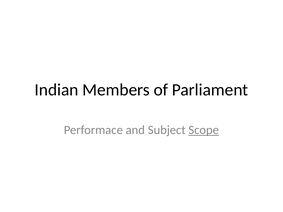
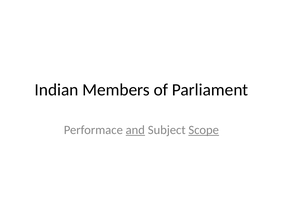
and underline: none -> present
